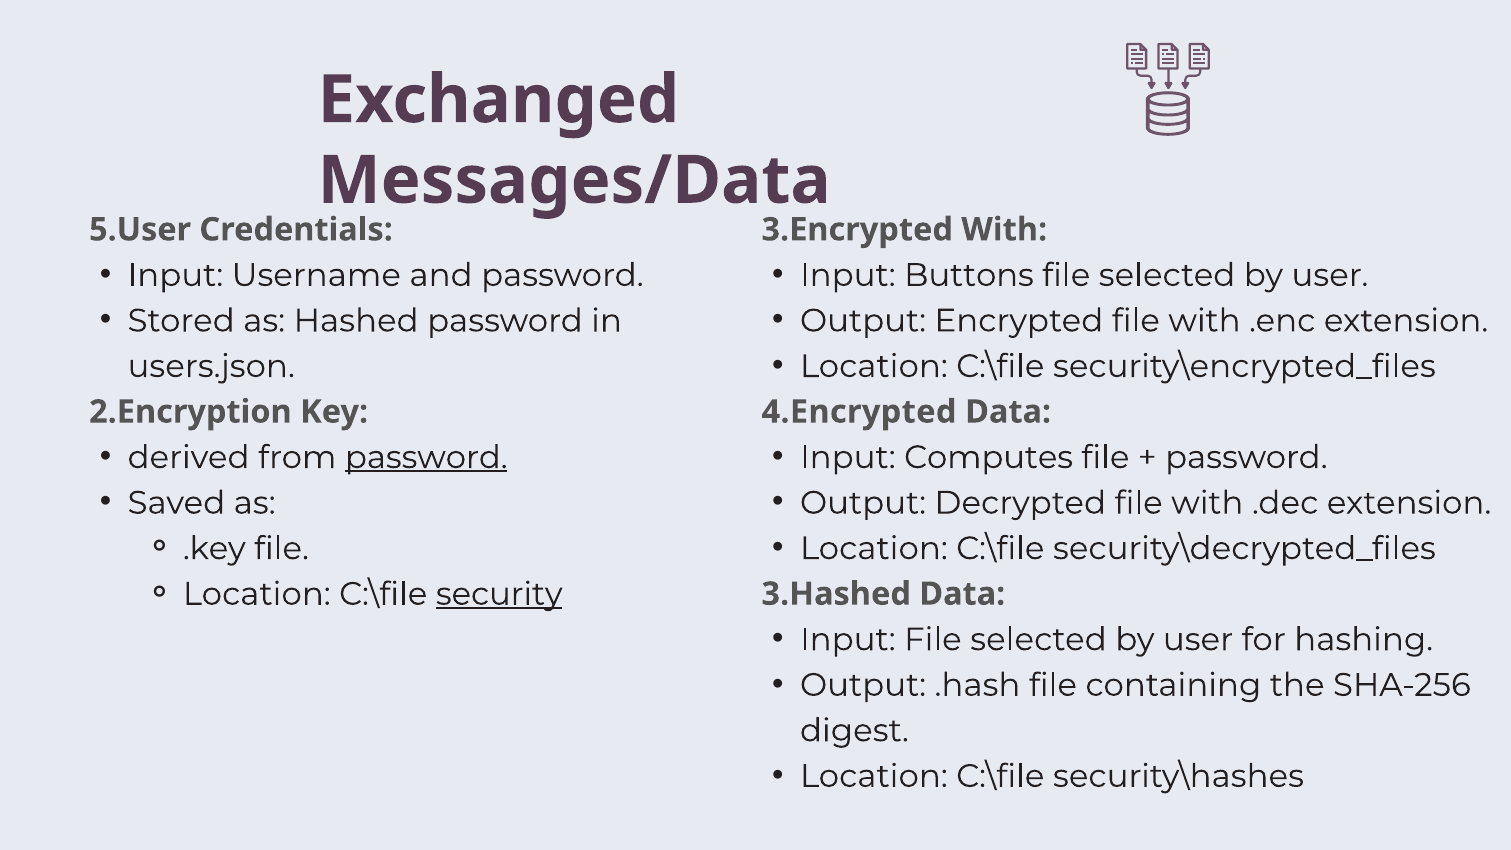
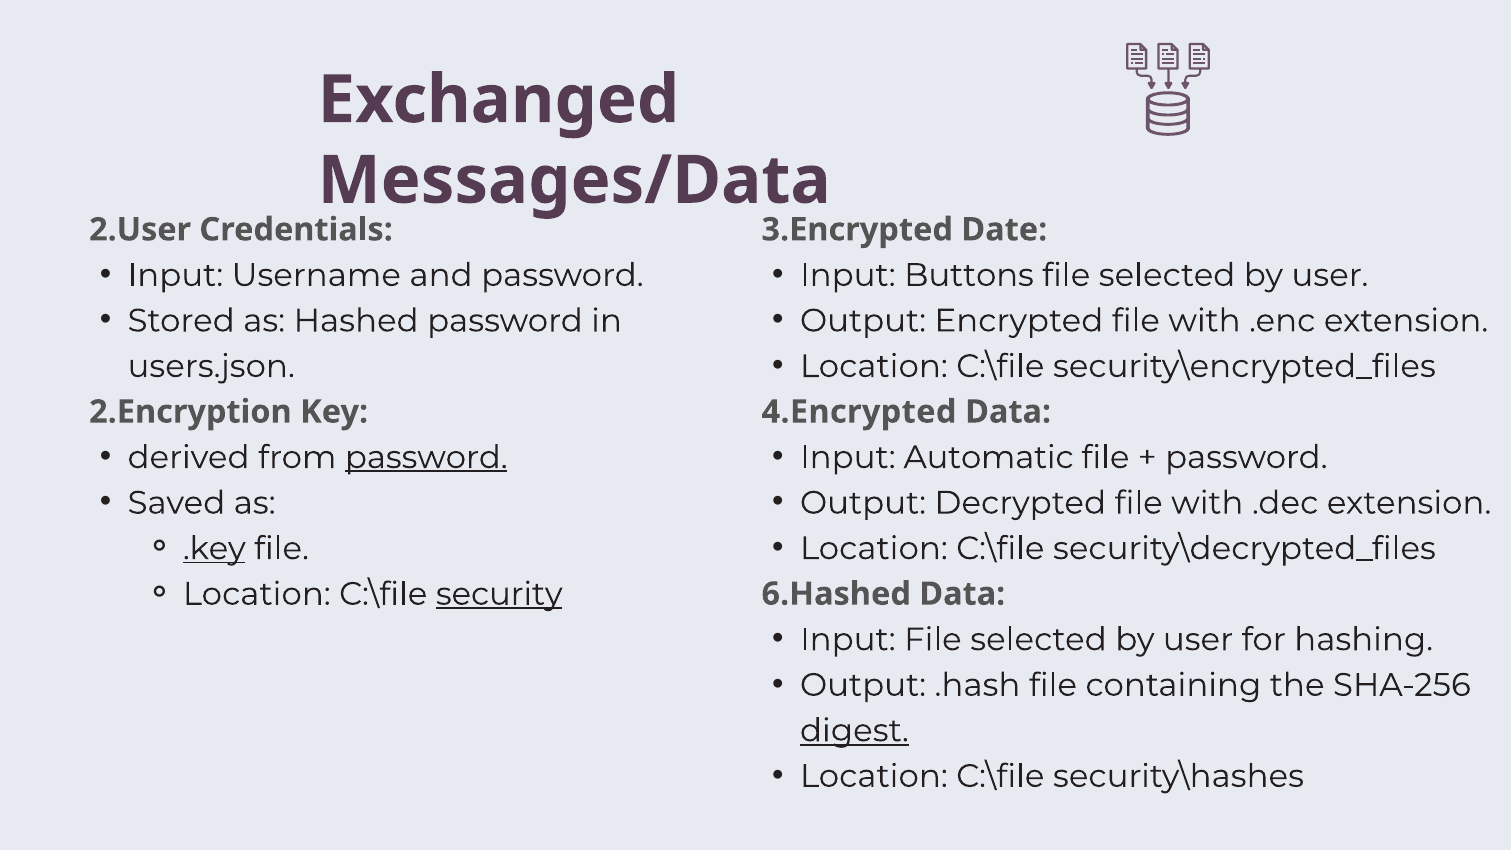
3.Encrypted With: With -> Date
5.User: 5.User -> 2.User
Computes: Computes -> Automatic
.key underline: none -> present
3.Hashed: 3.Hashed -> 6.Hashed
digest underline: none -> present
